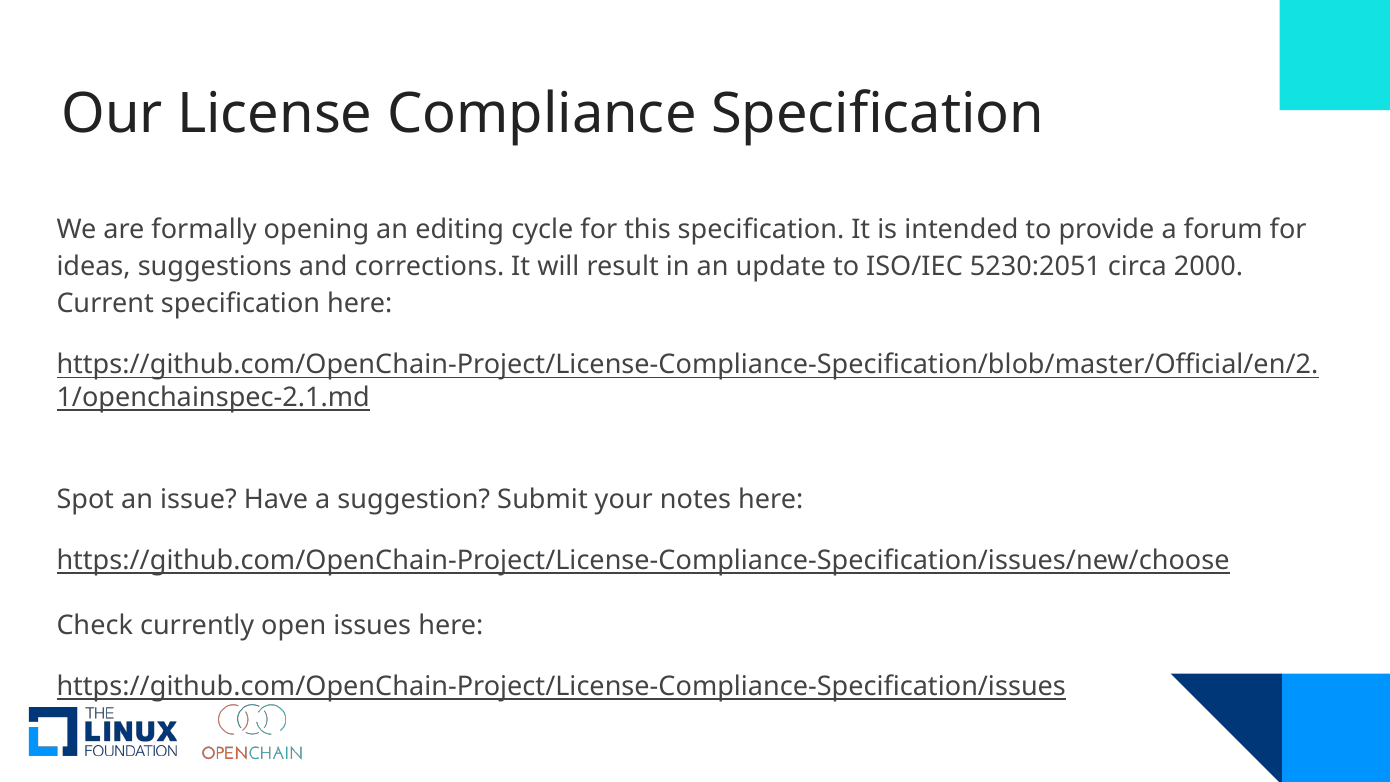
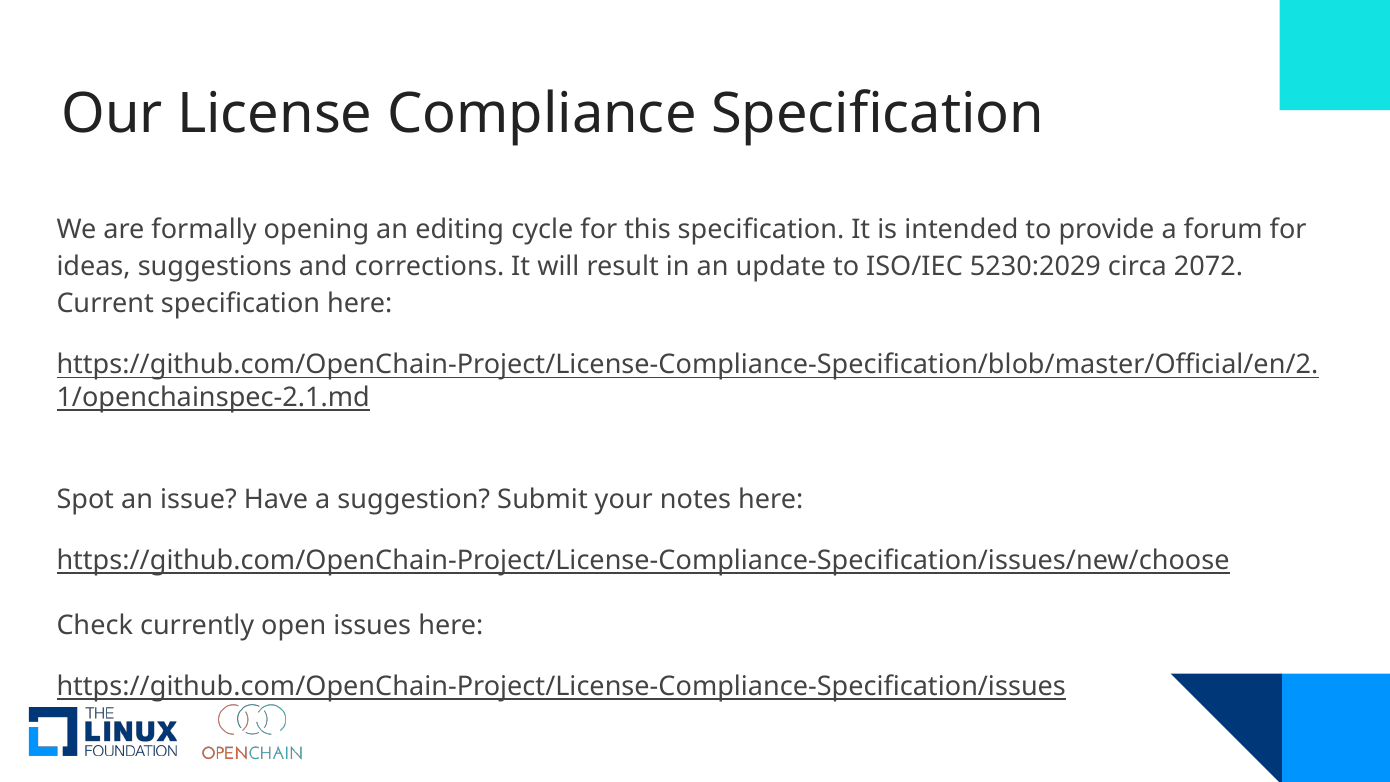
5230:2051: 5230:2051 -> 5230:2029
2000: 2000 -> 2072
